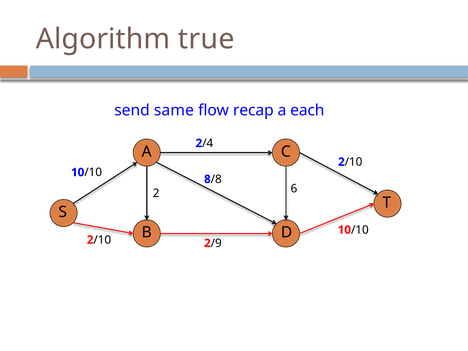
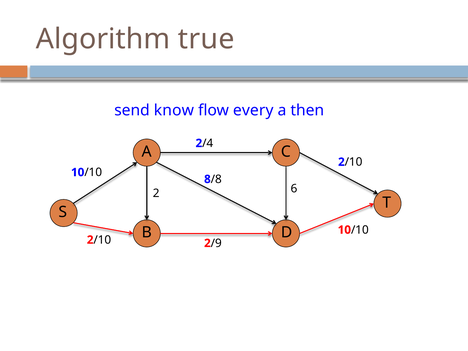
same: same -> know
recap: recap -> every
each: each -> then
